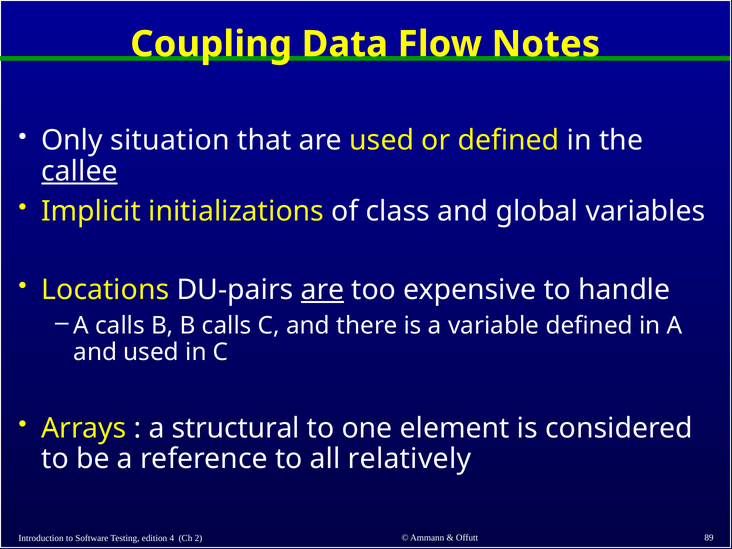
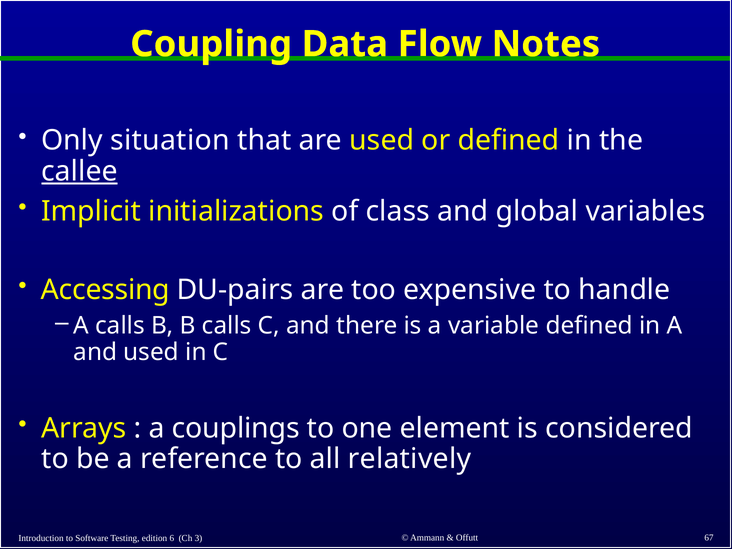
Locations: Locations -> Accessing
are at (322, 290) underline: present -> none
structural: structural -> couplings
89: 89 -> 67
4: 4 -> 6
2: 2 -> 3
